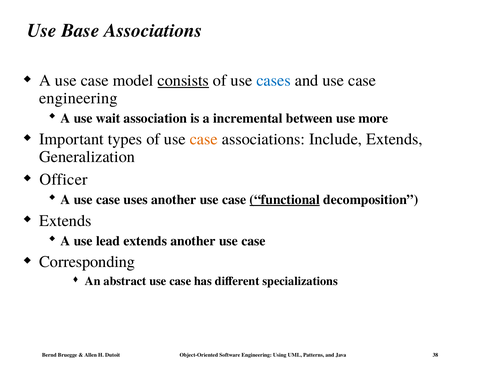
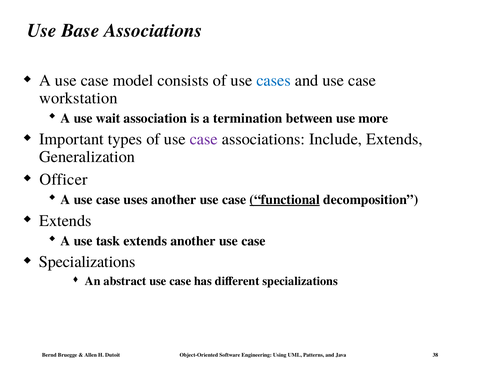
consists underline: present -> none
engineering at (78, 98): engineering -> workstation
incremental: incremental -> termination
case at (204, 139) colour: orange -> purple
lead: lead -> task
Corresponding at (87, 262): Corresponding -> Specializations
